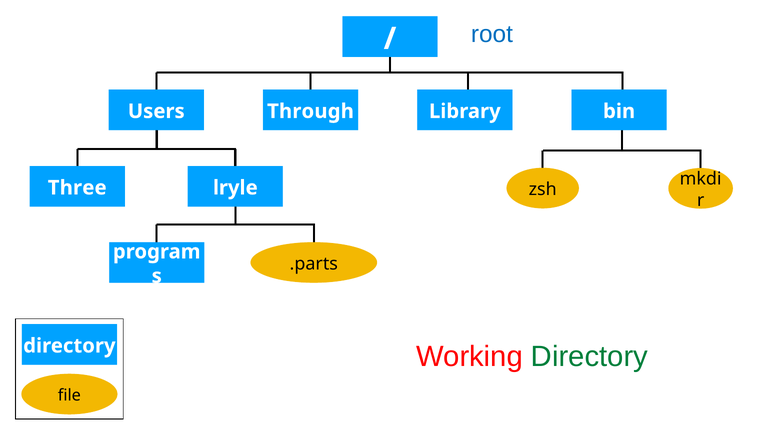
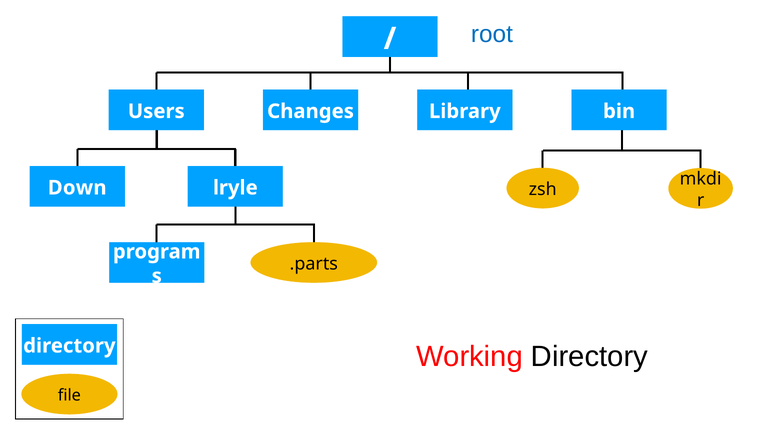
Through: Through -> Changes
Three: Three -> Down
Directory at (589, 356) colour: green -> black
